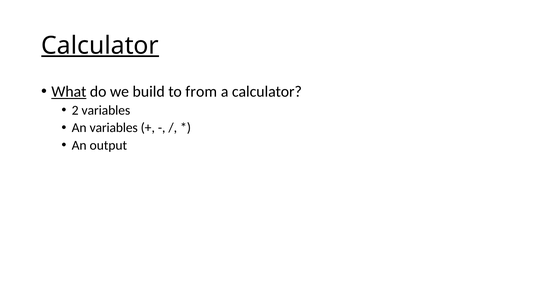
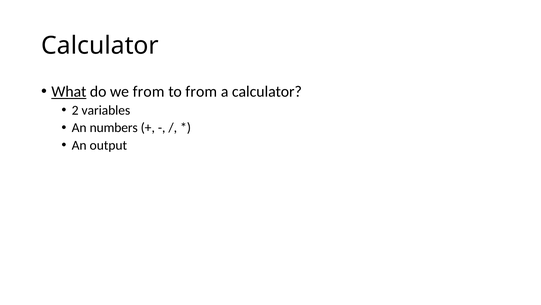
Calculator at (100, 45) underline: present -> none
we build: build -> from
An variables: variables -> numbers
